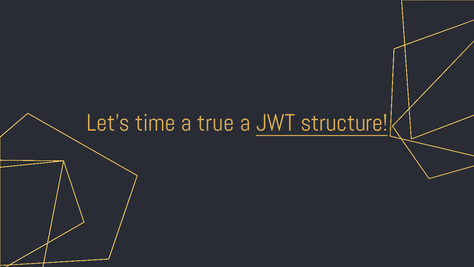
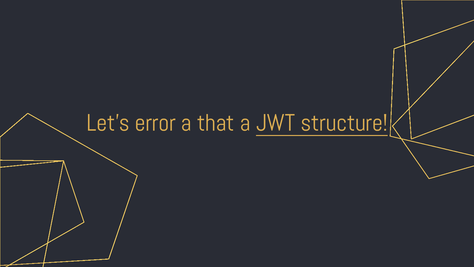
time: time -> error
true: true -> that
